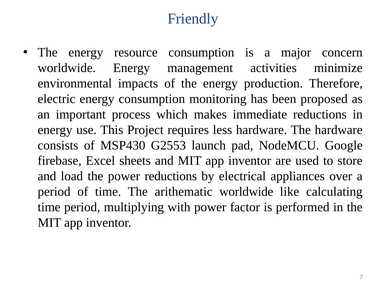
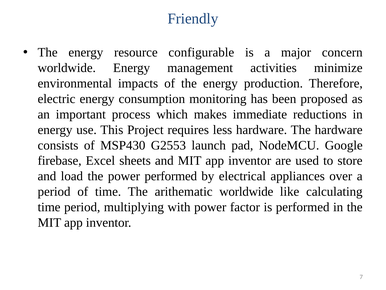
resource consumption: consumption -> configurable
power reductions: reductions -> performed
